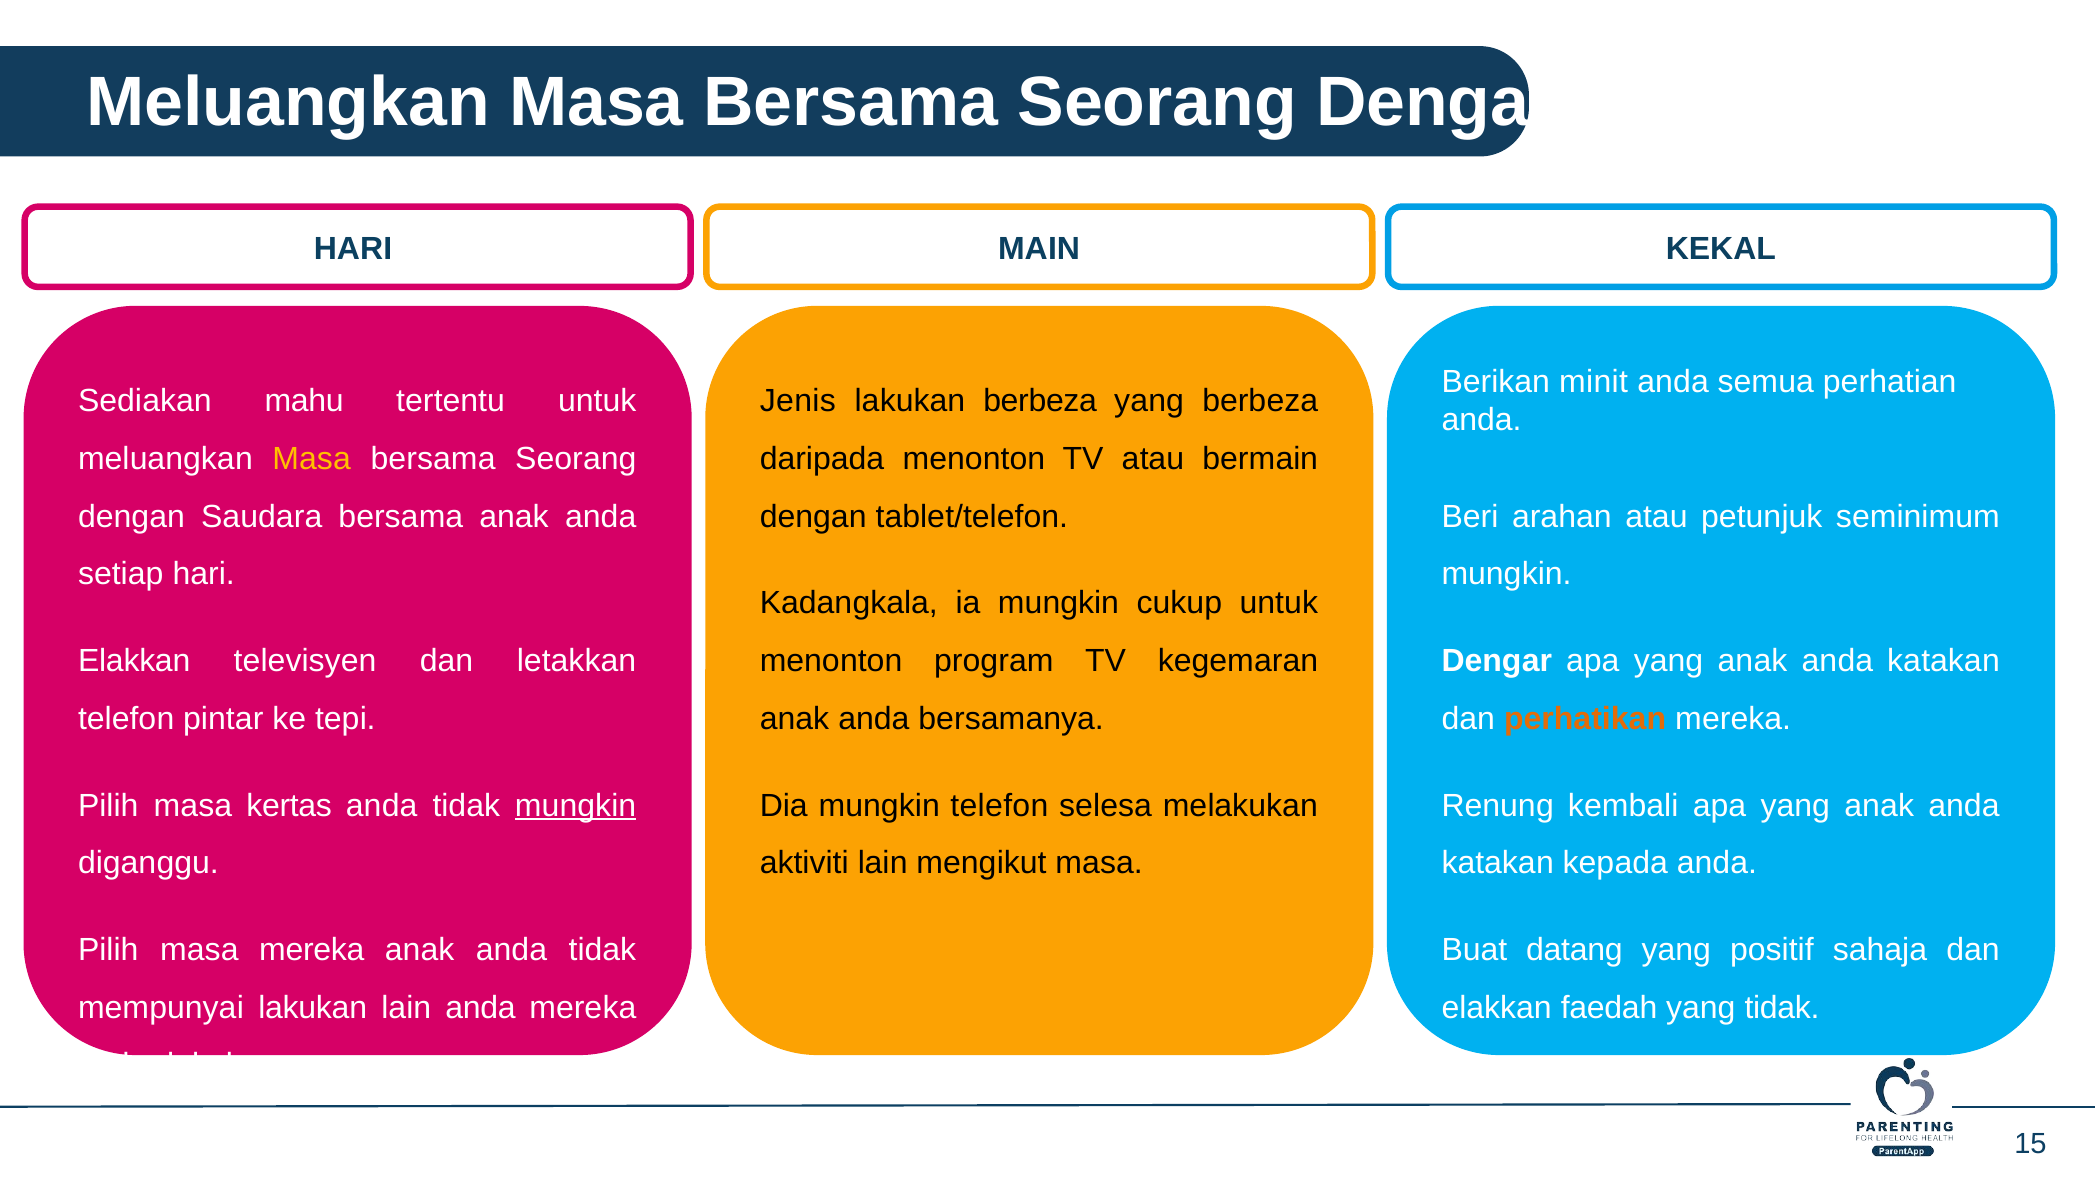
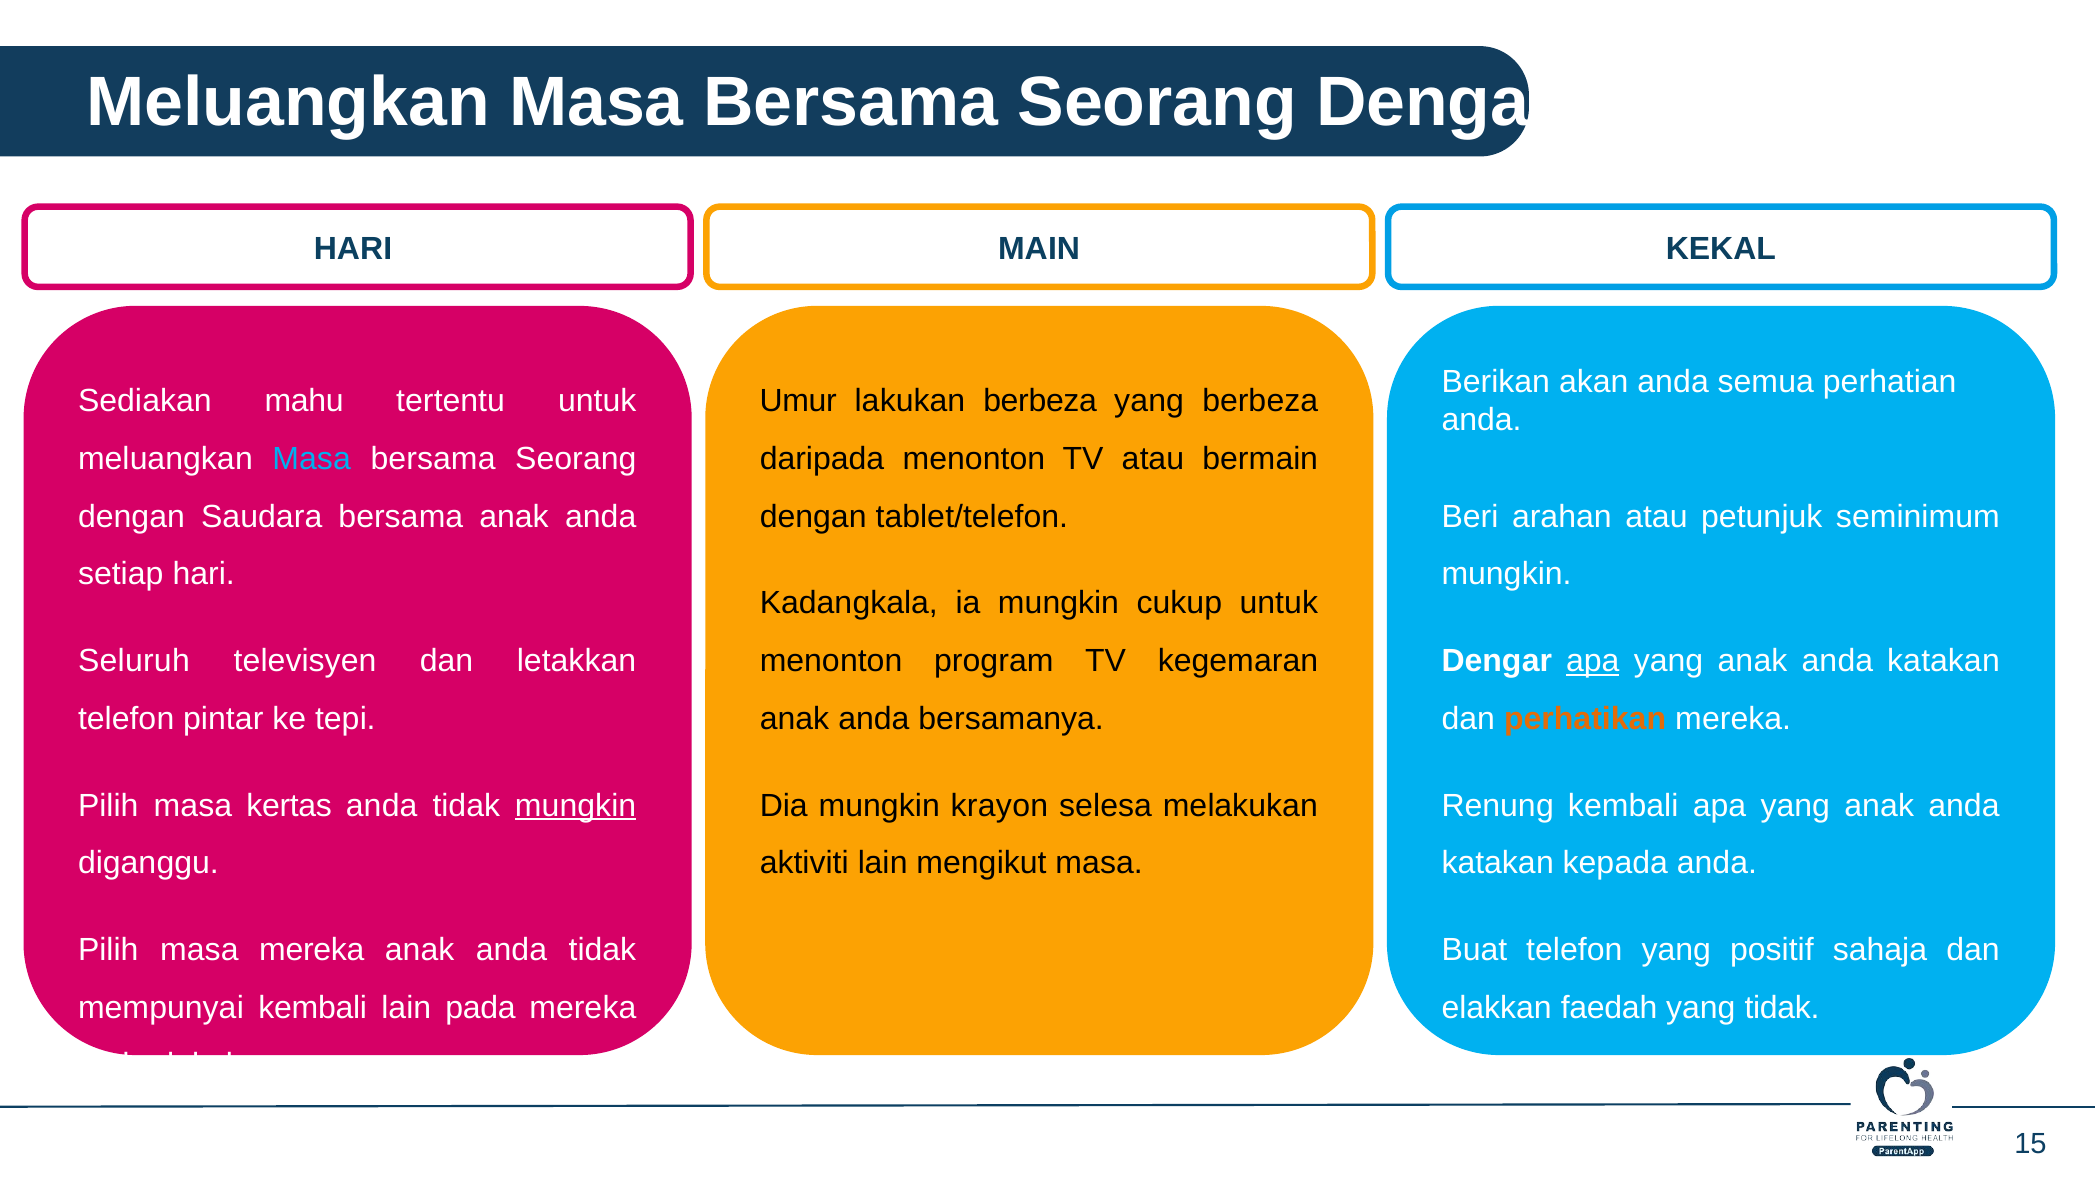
minit: minit -> akan
Jenis: Jenis -> Umur
Masa at (312, 459) colour: yellow -> light blue
Elakkan at (134, 661): Elakkan -> Seluruh
apa at (1593, 661) underline: none -> present
mungkin telefon: telefon -> krayon
Buat datang: datang -> telefon
mempunyai lakukan: lakukan -> kembali
lain anda: anda -> pada
